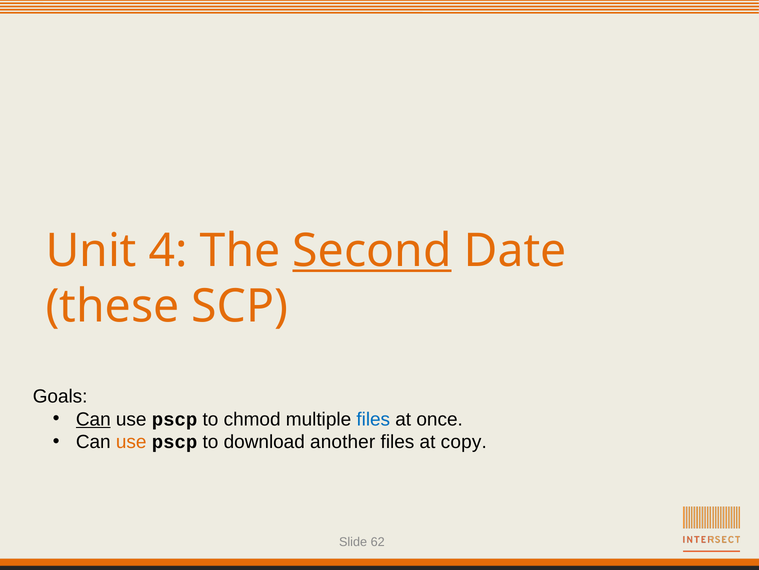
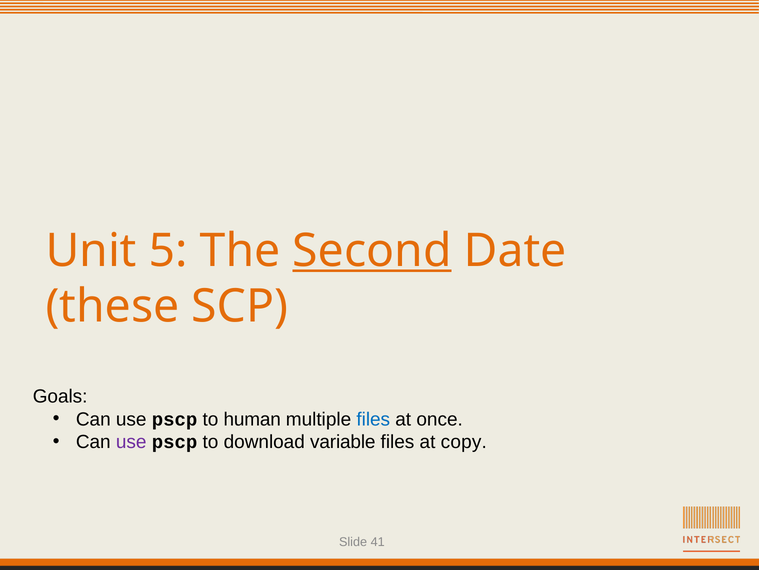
4: 4 -> 5
Can at (93, 419) underline: present -> none
chmod: chmod -> human
use at (131, 441) colour: orange -> purple
another: another -> variable
62: 62 -> 41
